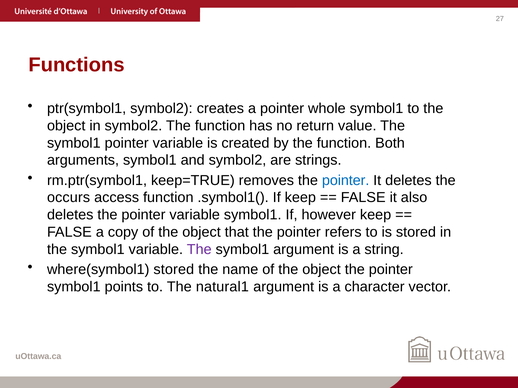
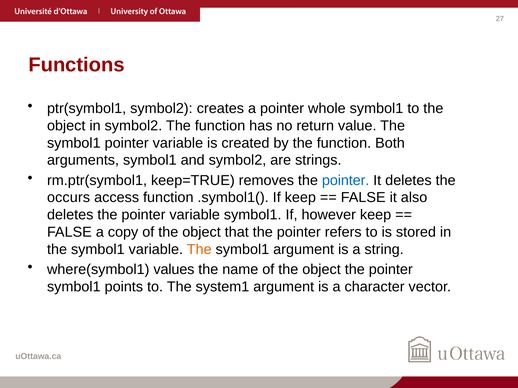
The at (199, 250) colour: purple -> orange
where(symbol1 stored: stored -> values
natural1: natural1 -> system1
